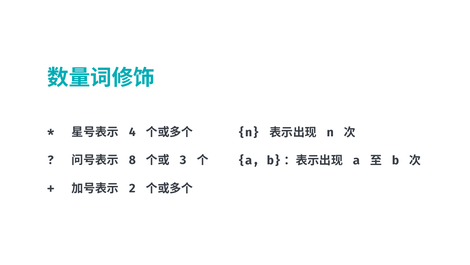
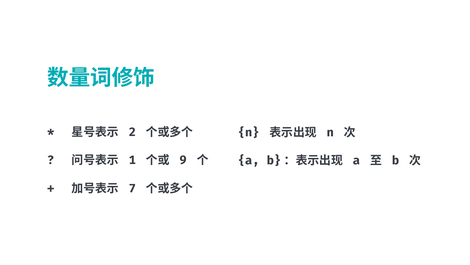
4: 4 -> 2
8: 8 -> 1
3: 3 -> 9
2: 2 -> 7
